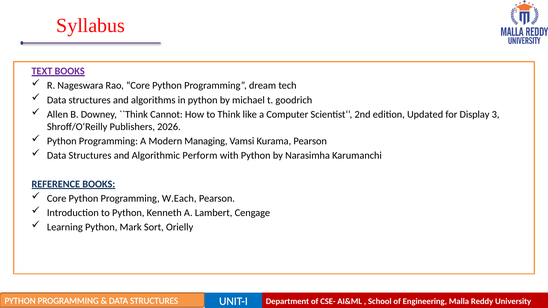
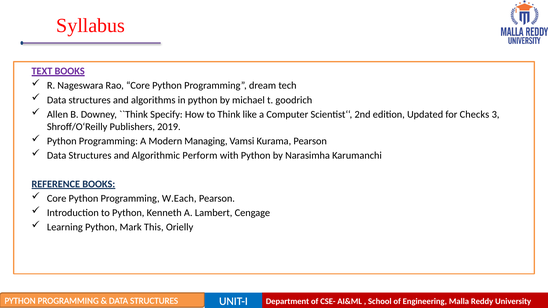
Cannot: Cannot -> Specify
Display: Display -> Checks
2026: 2026 -> 2019
Sort: Sort -> This
